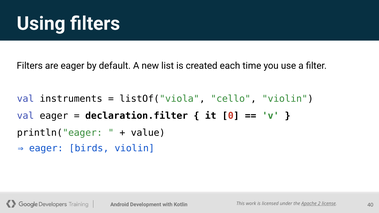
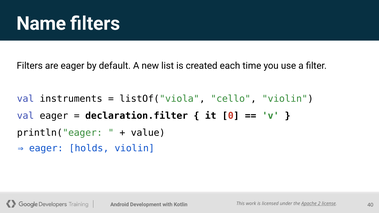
Using: Using -> Name
birds: birds -> holds
